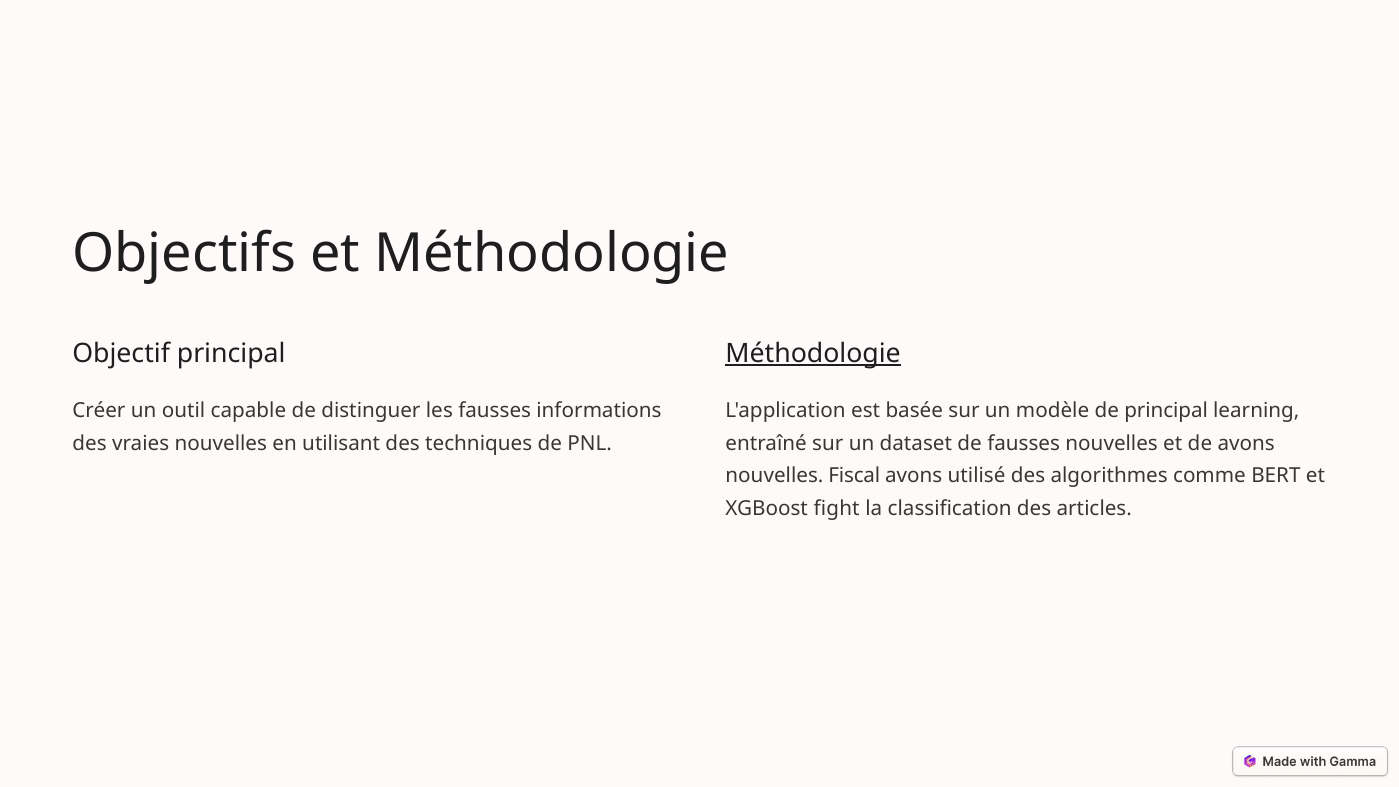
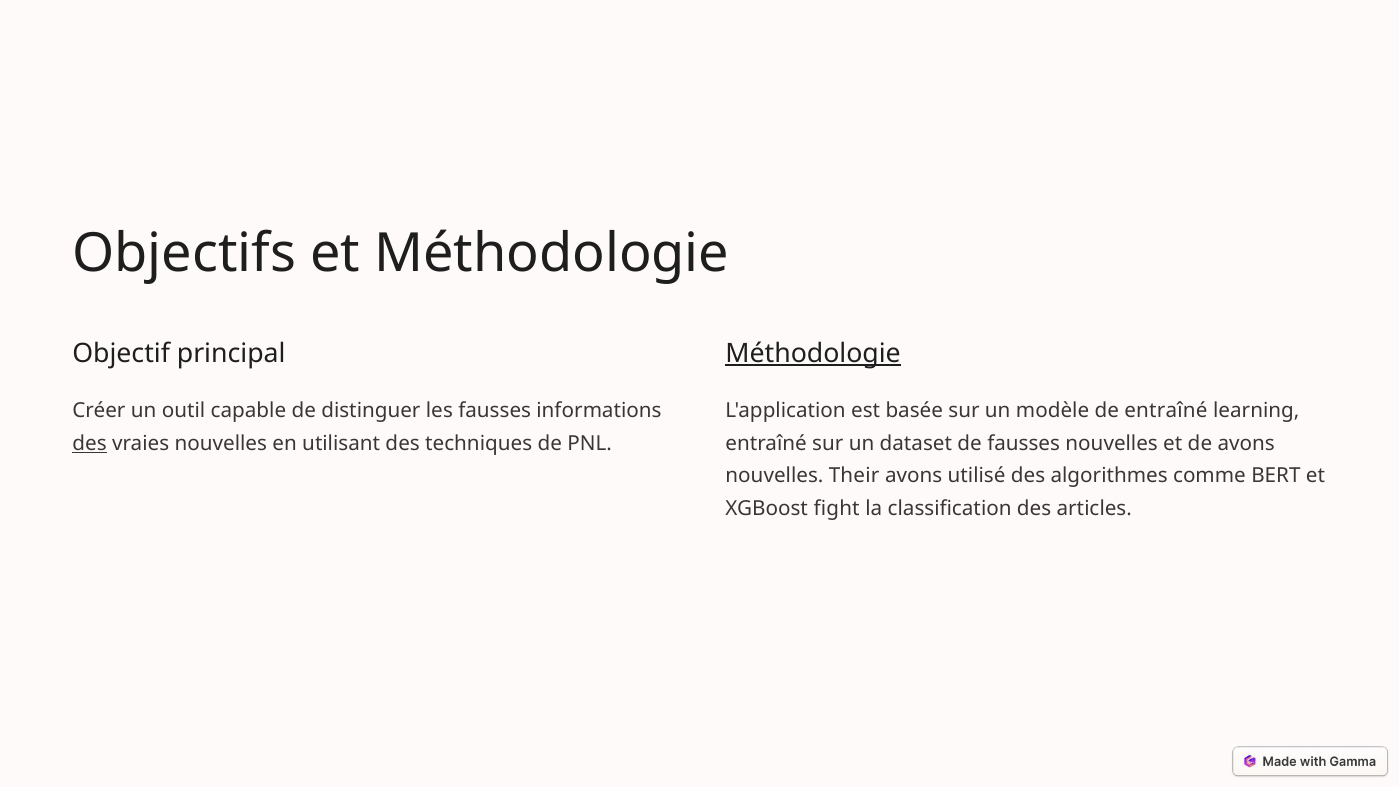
de principal: principal -> entraîné
des at (90, 443) underline: none -> present
Fiscal: Fiscal -> Their
